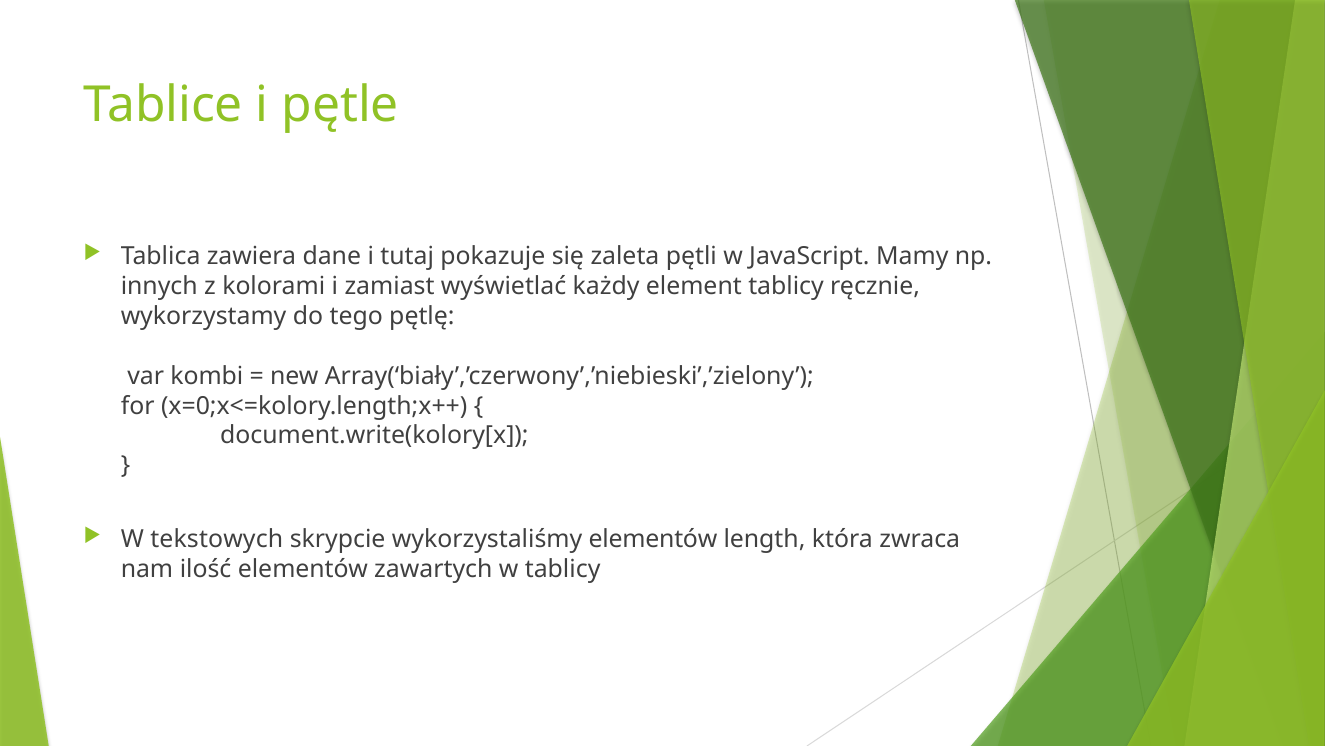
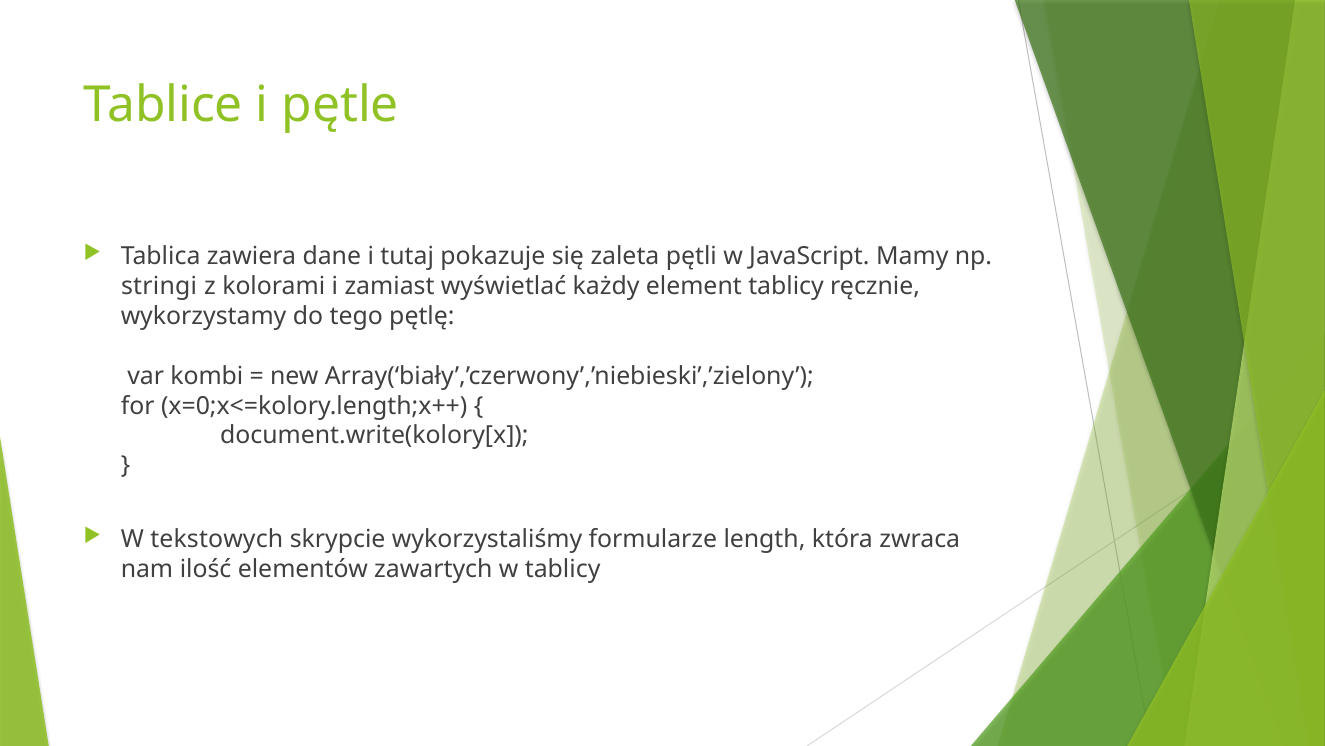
innych: innych -> stringi
wykorzystaliśmy elementów: elementów -> formularze
